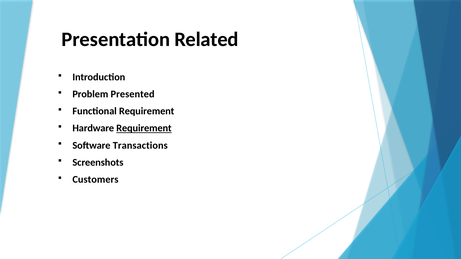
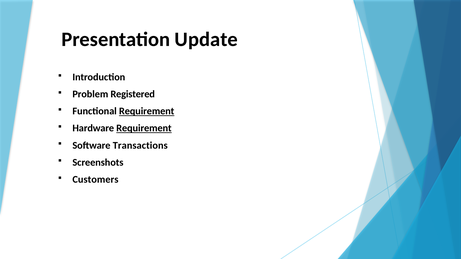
Related: Related -> Update
Presented: Presented -> Registered
Requirement at (147, 111) underline: none -> present
